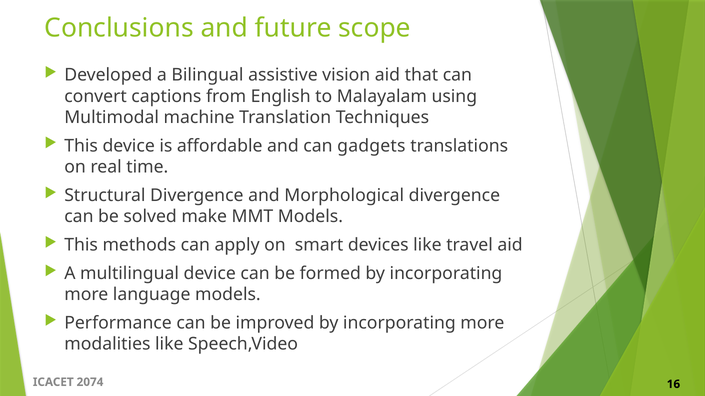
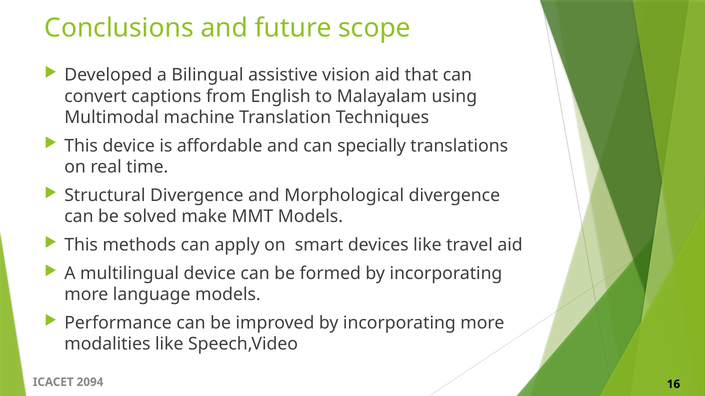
gadgets: gadgets -> specially
2074: 2074 -> 2094
